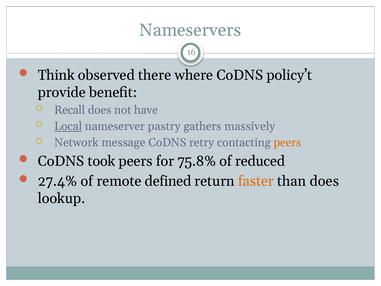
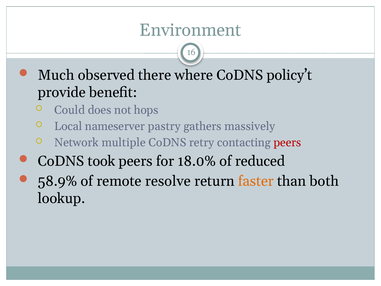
Nameservers: Nameservers -> Environment
Think: Think -> Much
Recall: Recall -> Could
have: have -> hops
Local underline: present -> none
message: message -> multiple
peers at (287, 142) colour: orange -> red
75.8%: 75.8% -> 18.0%
27.4%: 27.4% -> 58.9%
defined: defined -> resolve
than does: does -> both
